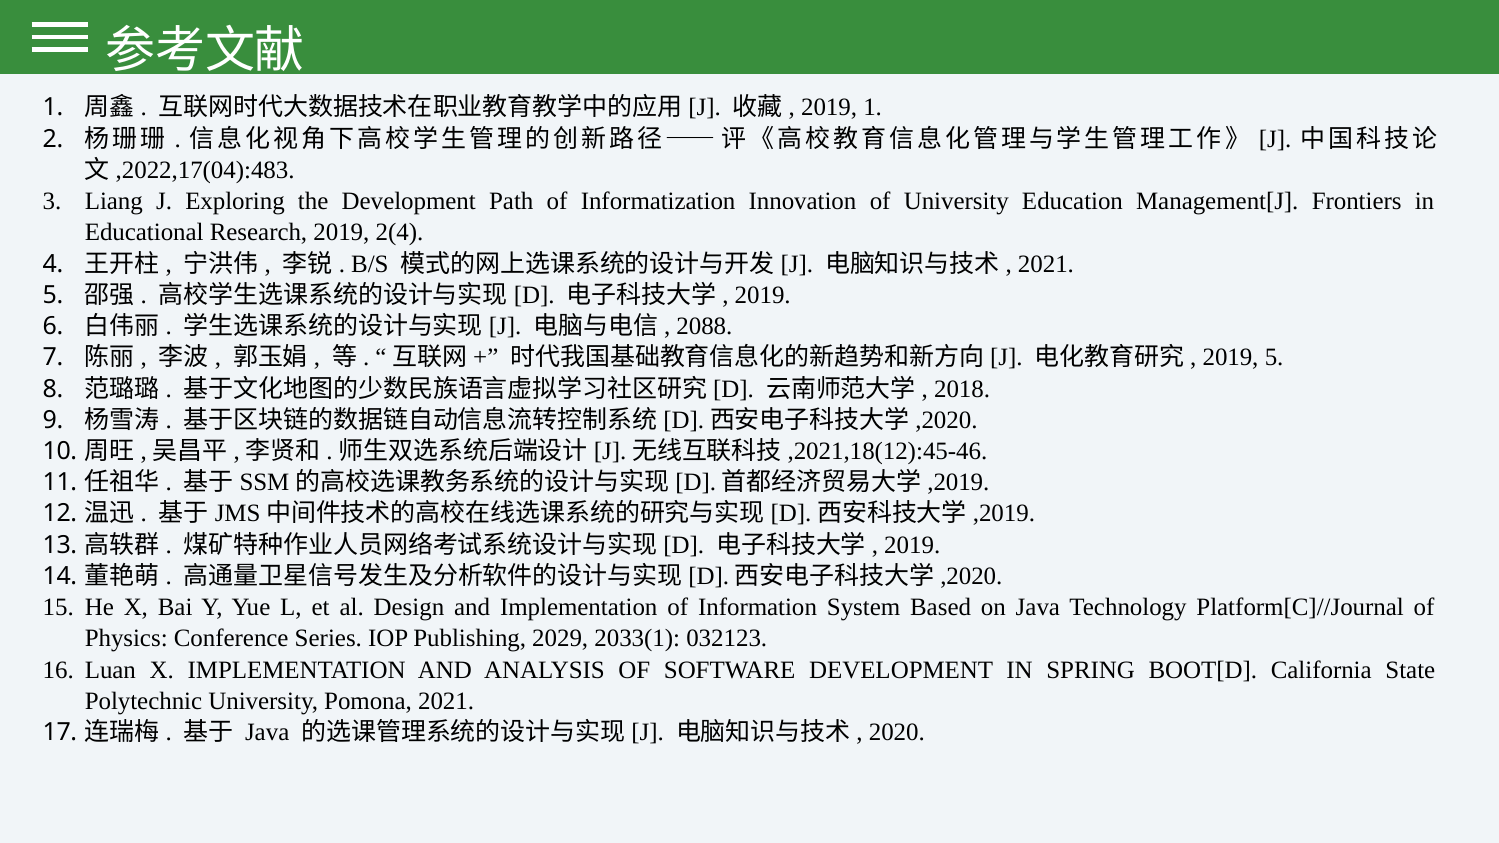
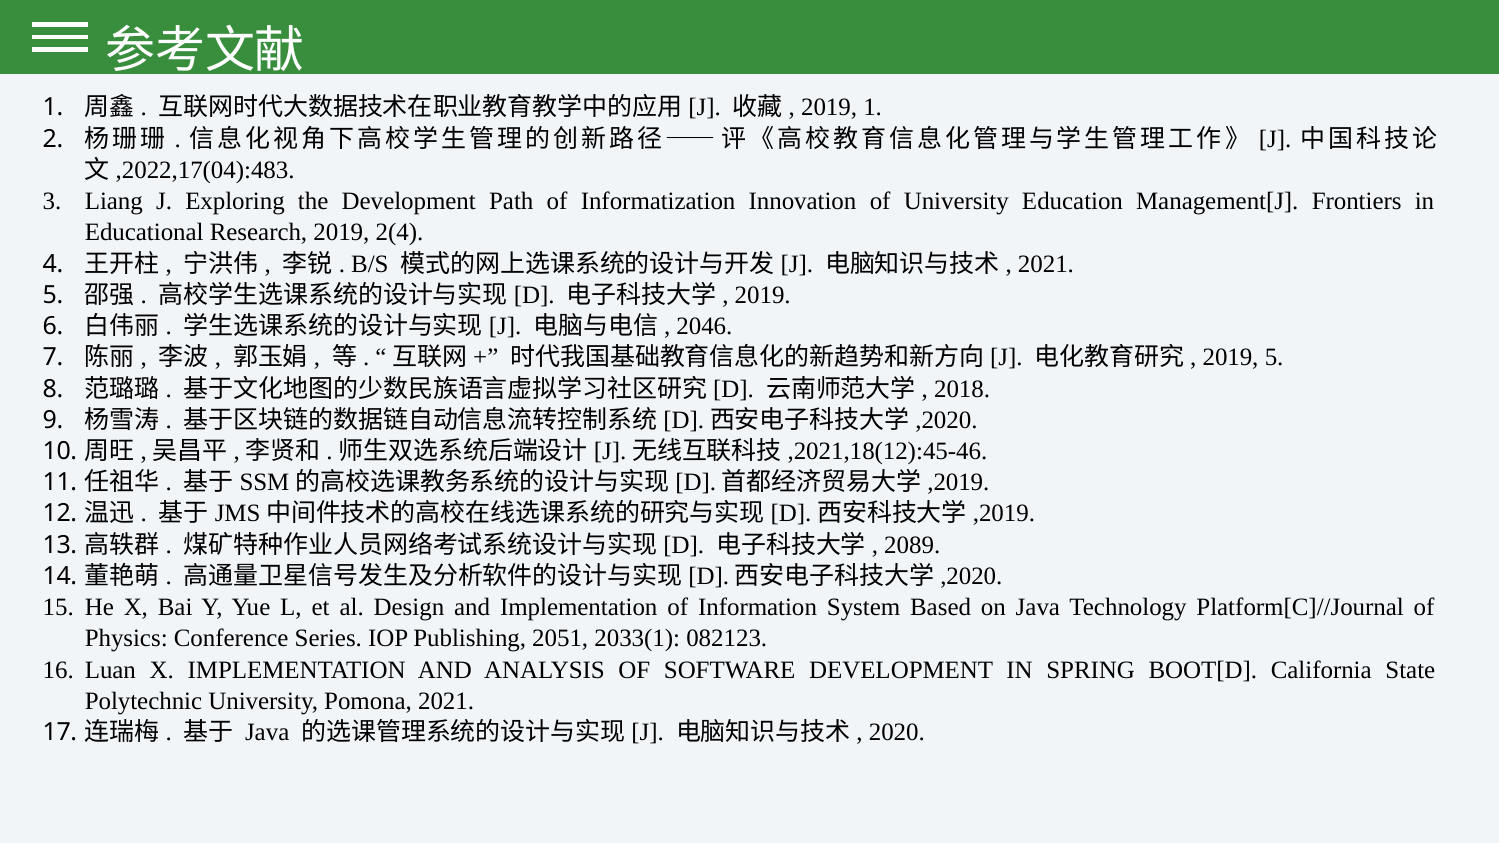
2088: 2088 -> 2046
2019 at (912, 545): 2019 -> 2089
2029: 2029 -> 2051
032123: 032123 -> 082123
